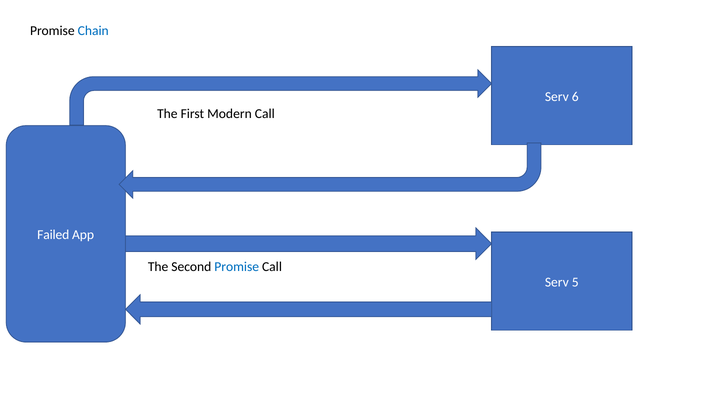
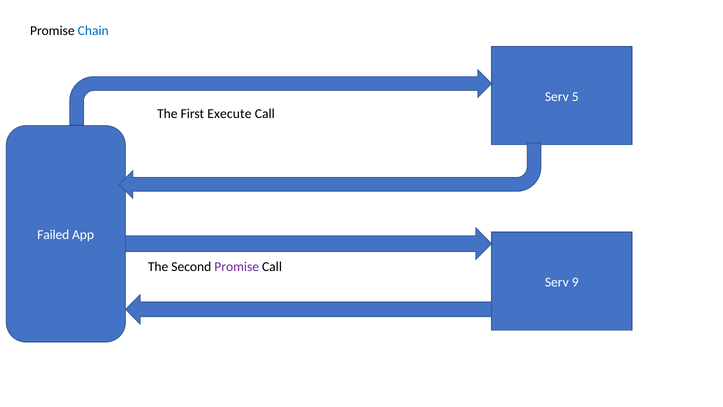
6: 6 -> 5
Modern: Modern -> Execute
Promise at (237, 267) colour: blue -> purple
5: 5 -> 9
